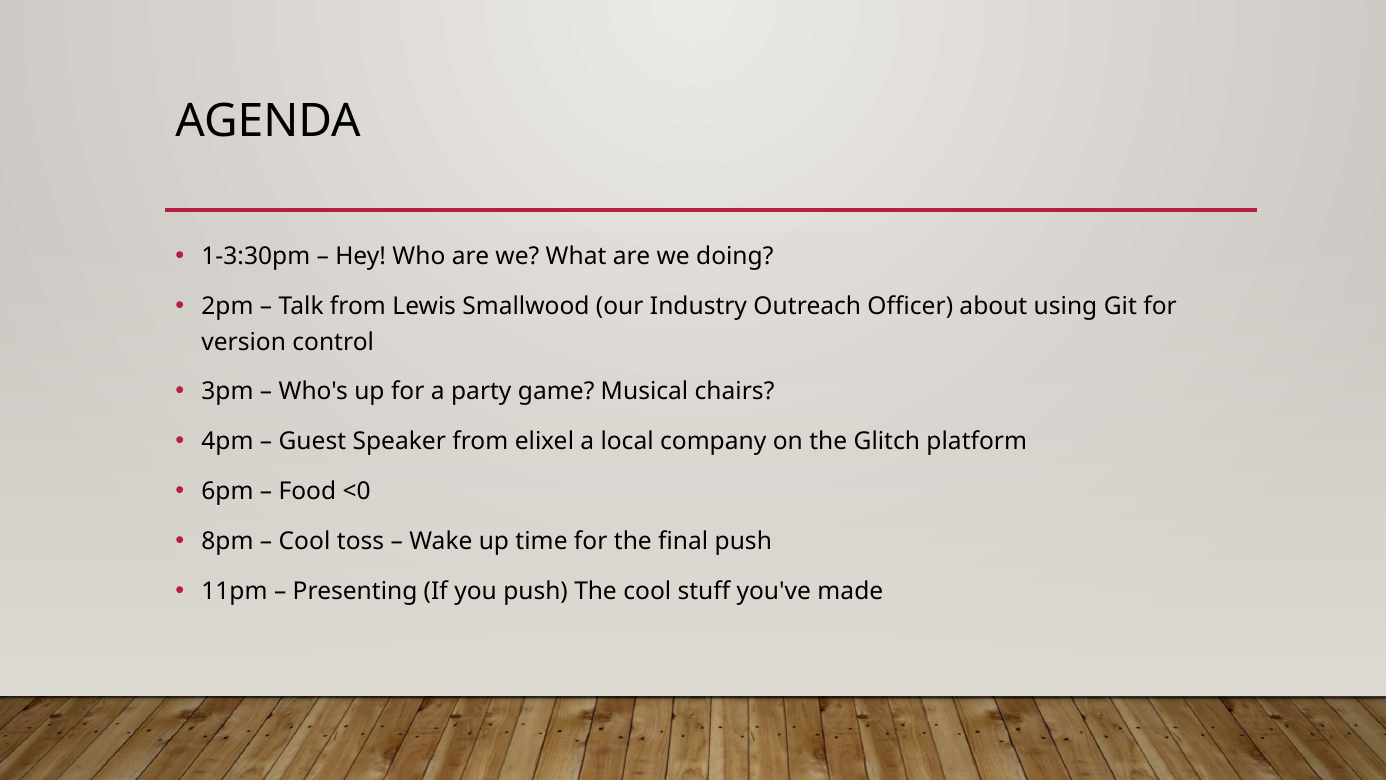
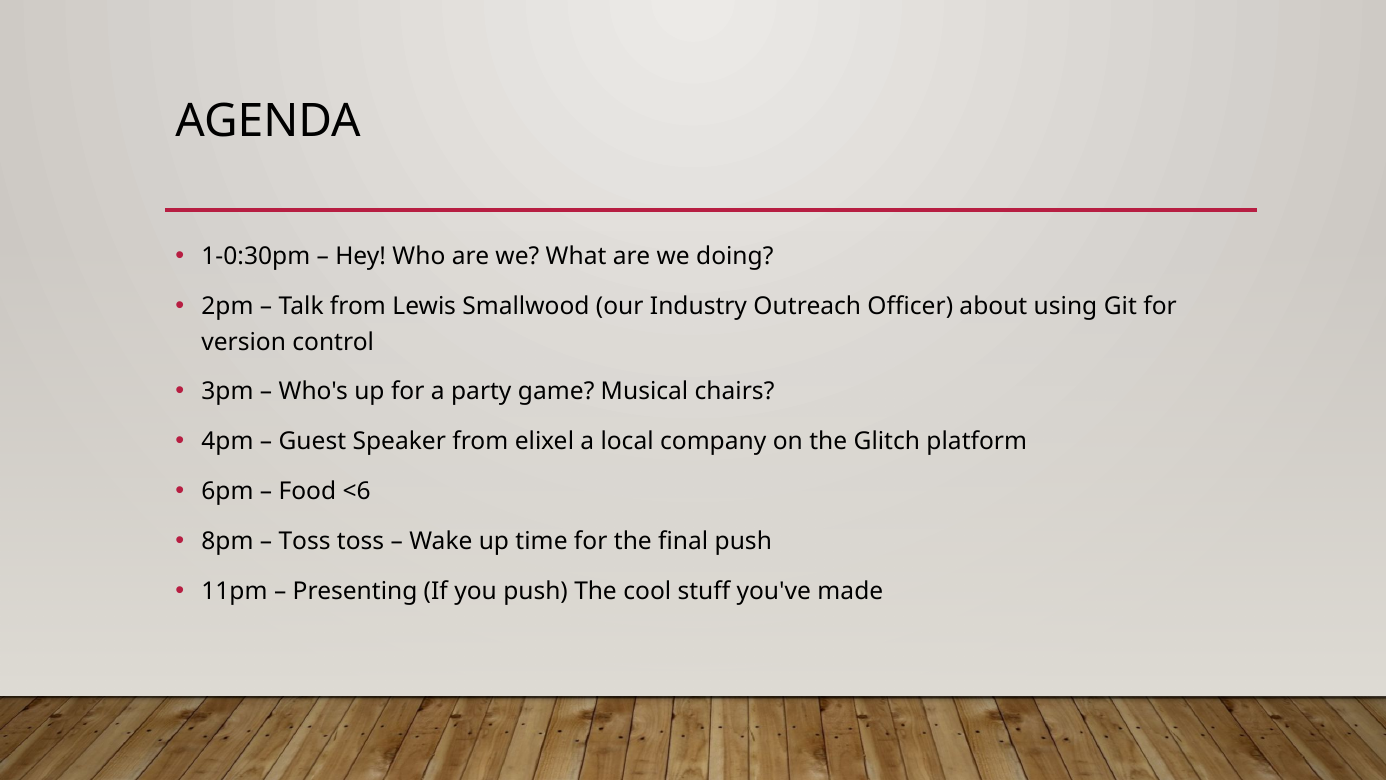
1-3:30pm: 1-3:30pm -> 1-0:30pm
<0: <0 -> <6
Cool at (305, 541): Cool -> Toss
